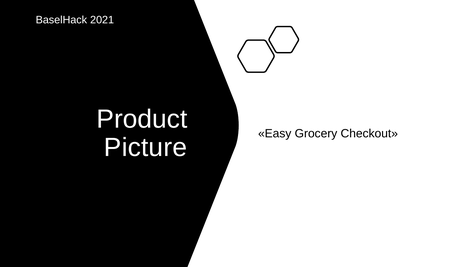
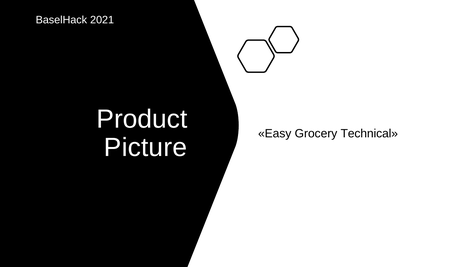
Checkout: Checkout -> Technical
